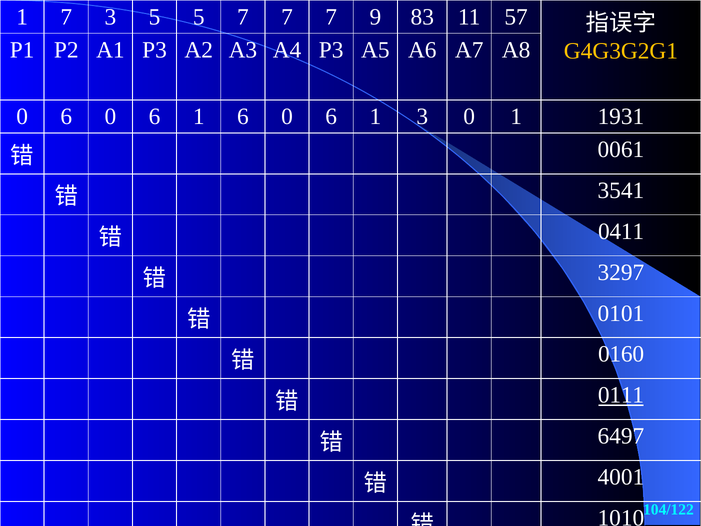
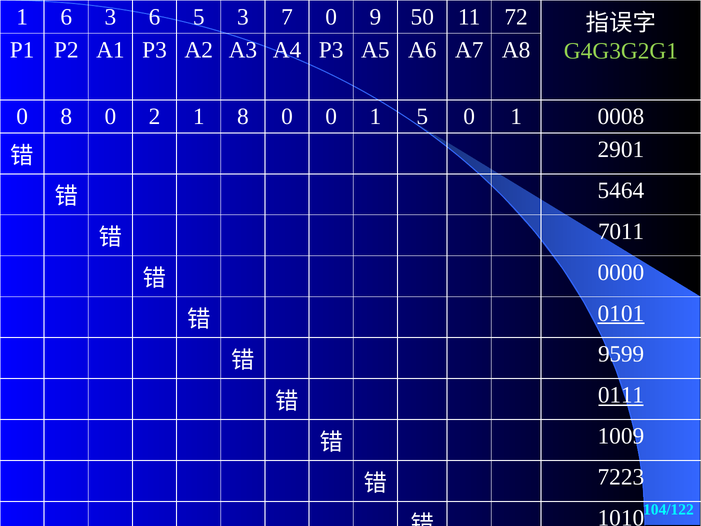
1 7: 7 -> 6
3 5: 5 -> 6
5 7: 7 -> 3
7 at (331, 17): 7 -> 0
83: 83 -> 50
57: 57 -> 72
G4G3G2G1 colour: yellow -> light green
6 at (66, 117): 6 -> 8
6 at (155, 117): 6 -> 2
1 6: 6 -> 8
6 at (331, 117): 6 -> 0
1 3: 3 -> 5
1931: 1931 -> 0008
0061: 0061 -> 2901
3541: 3541 -> 5464
0411: 0411 -> 7011
3297: 3297 -> 0000
0101 underline: none -> present
0160: 0160 -> 9599
6497: 6497 -> 1009
4001: 4001 -> 7223
